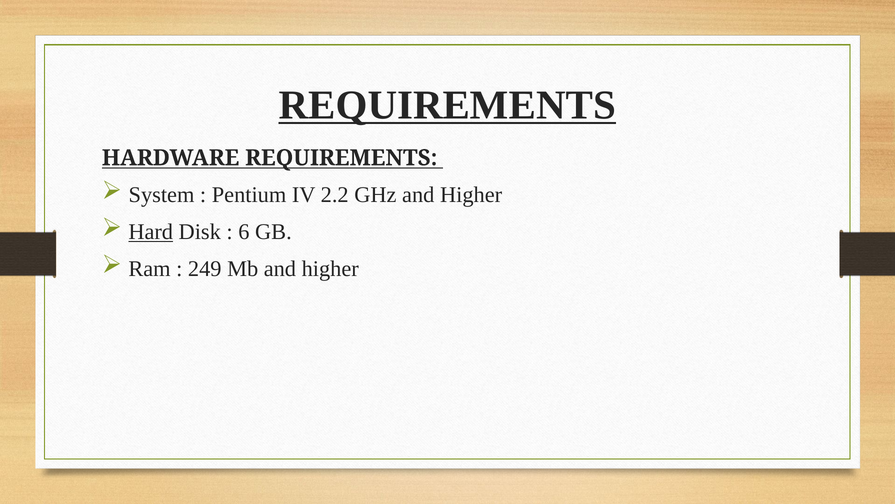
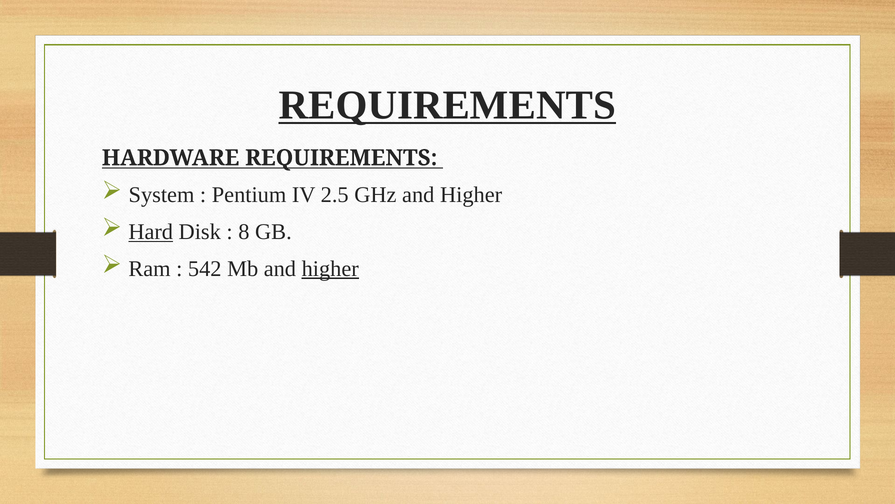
2.2: 2.2 -> 2.5
6: 6 -> 8
249: 249 -> 542
higher at (330, 268) underline: none -> present
